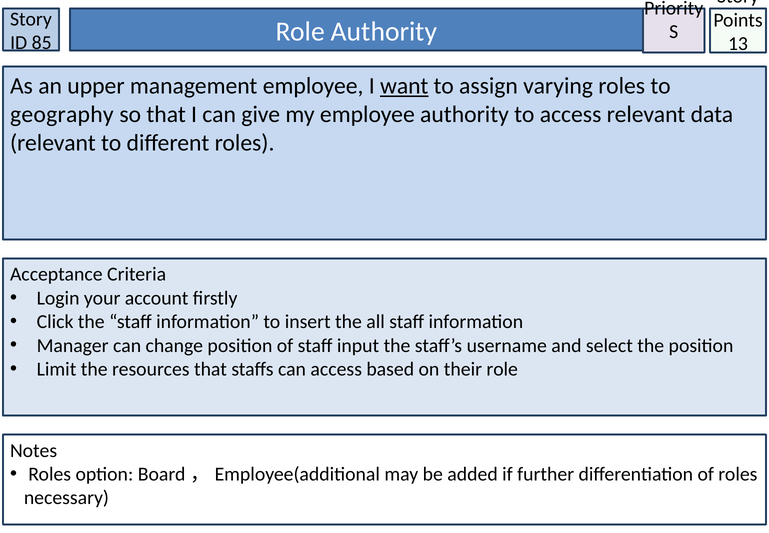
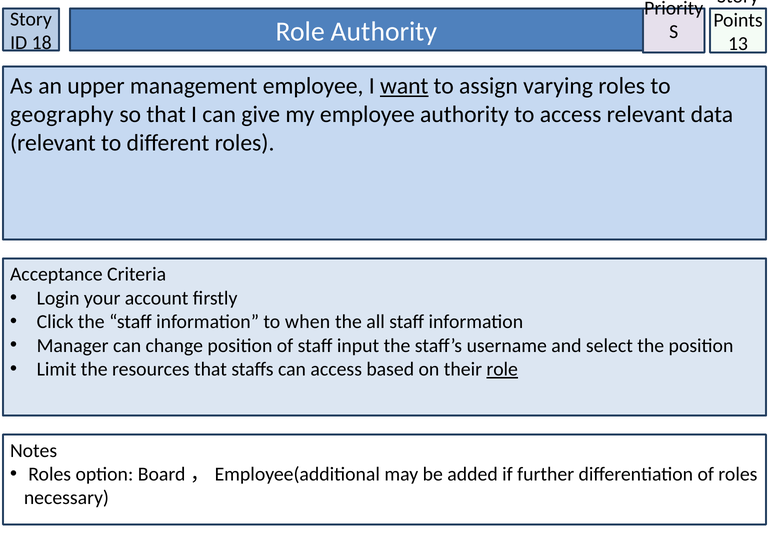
85: 85 -> 18
insert: insert -> when
role at (502, 369) underline: none -> present
